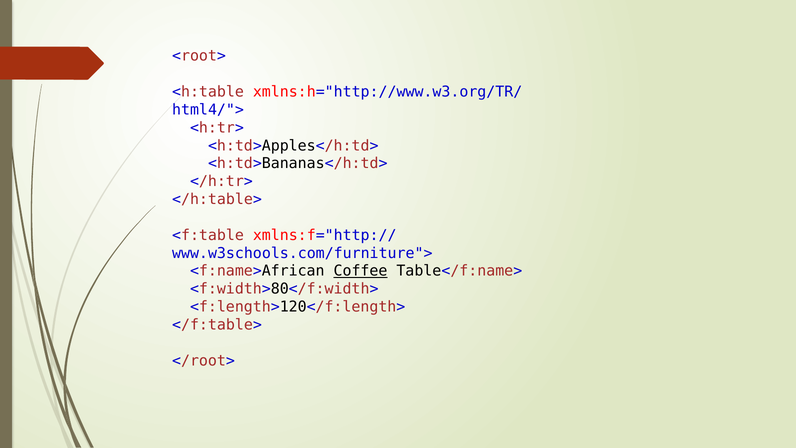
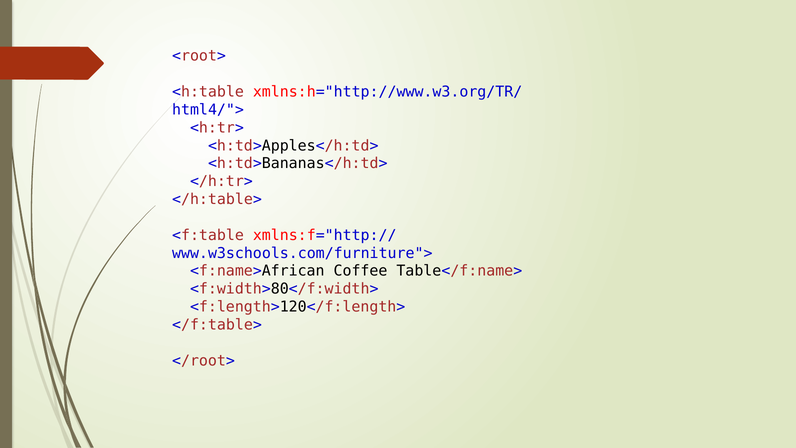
Coffee underline: present -> none
